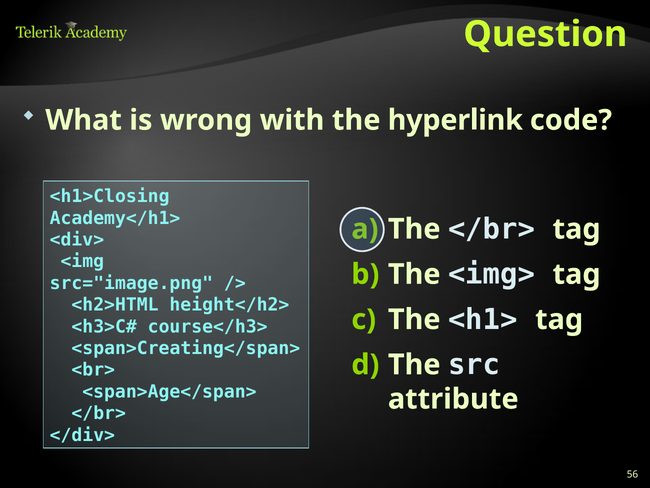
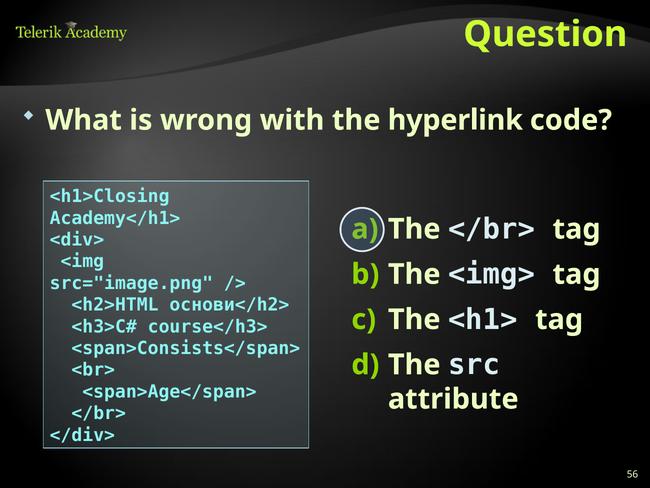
height</h2>: height</h2> -> oснови</h2>
<span>Creating</span>: <span>Creating</span> -> <span>Consists</span>
